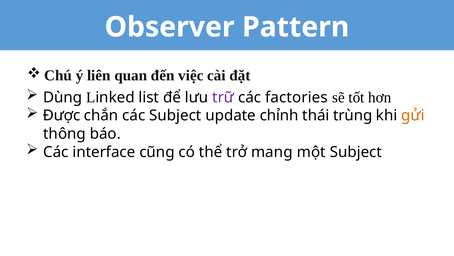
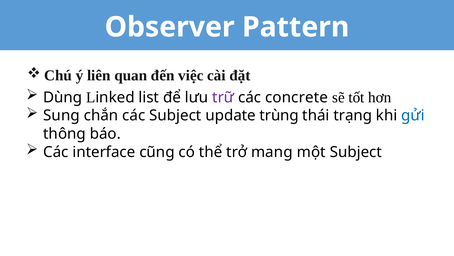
factories: factories -> concrete
Được: Được -> Sung
chỉnh: chỉnh -> trùng
trùng: trùng -> trạng
gửi colour: orange -> blue
